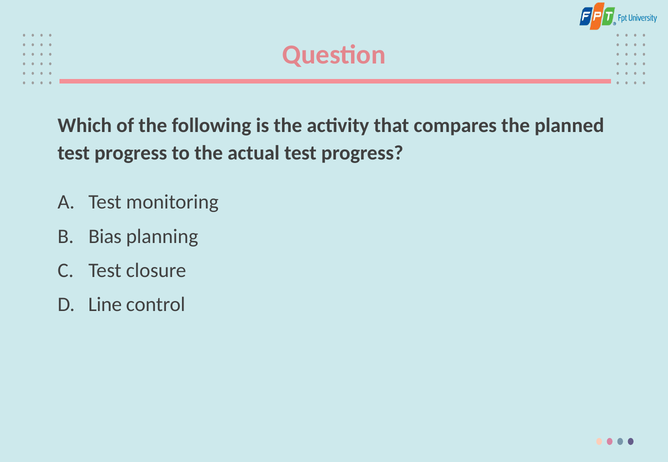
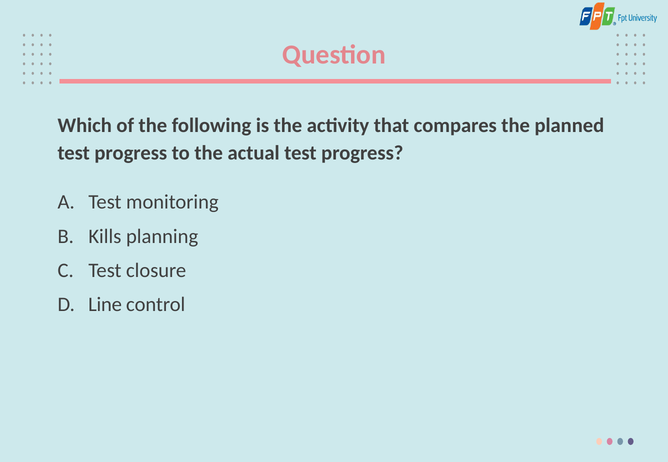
Bias: Bias -> Kills
